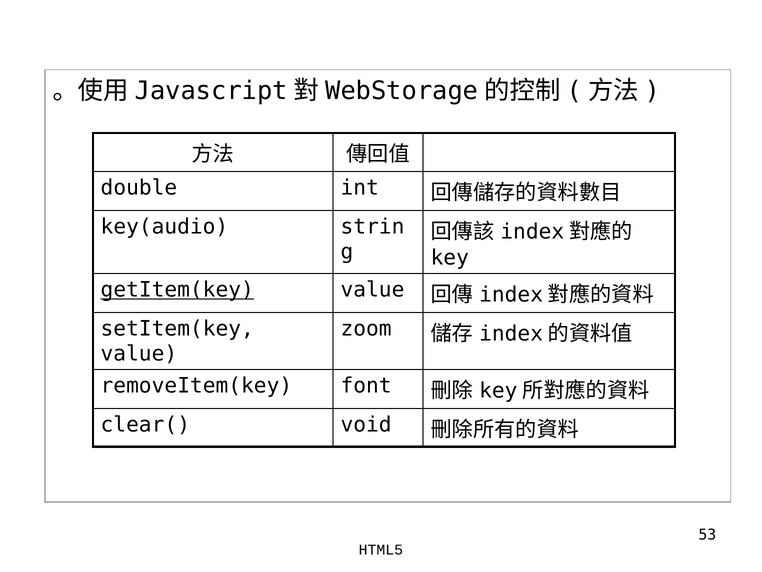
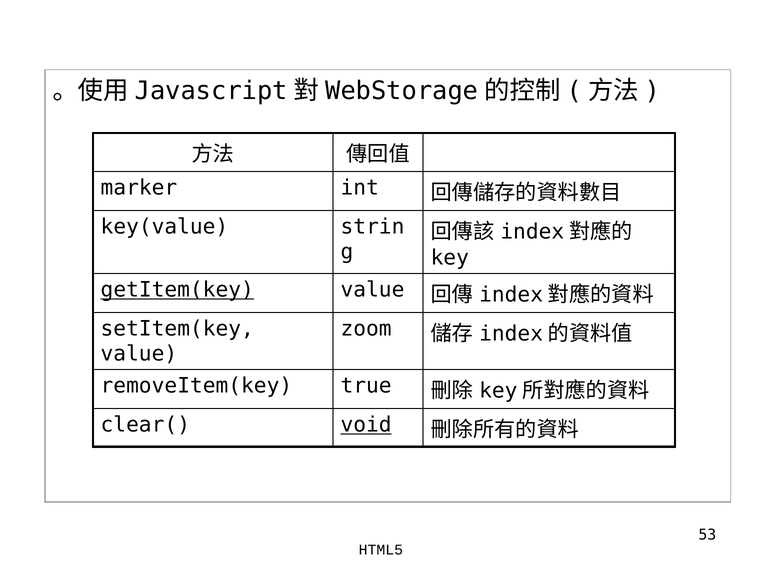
double: double -> marker
key(audio: key(audio -> key(value
font: font -> true
void underline: none -> present
